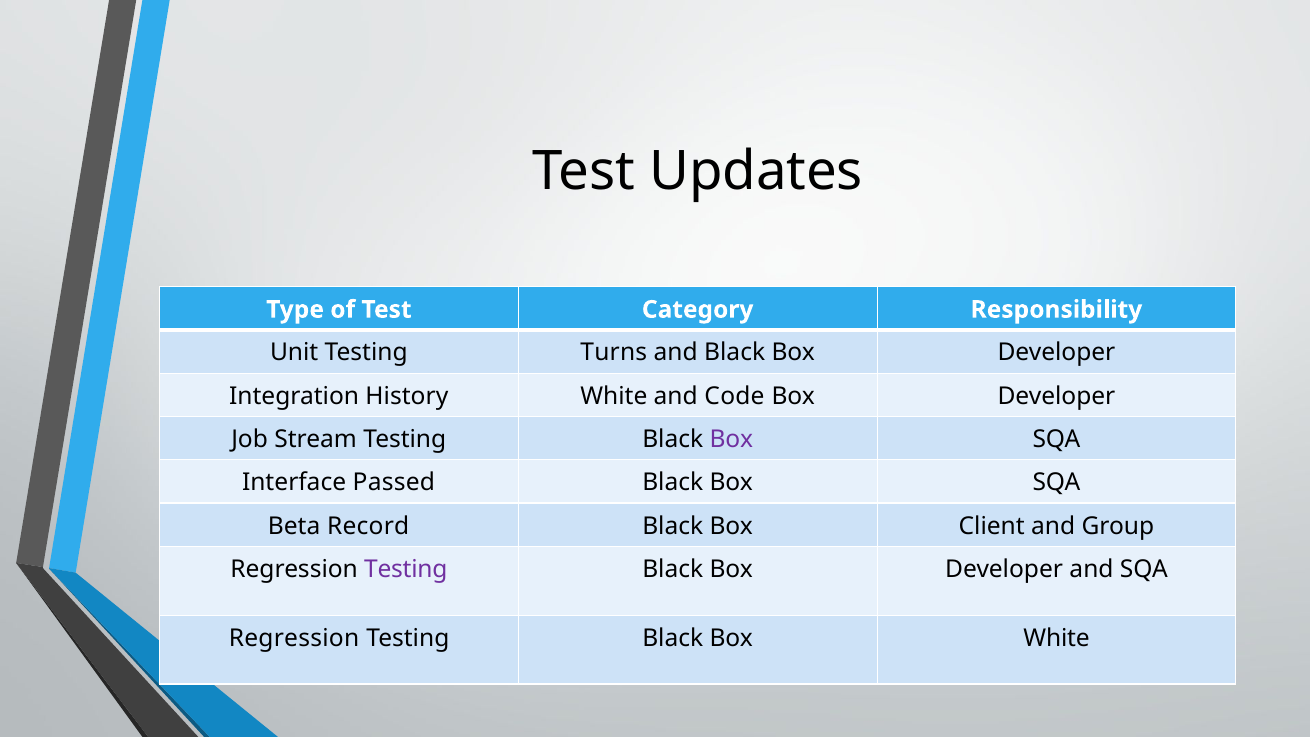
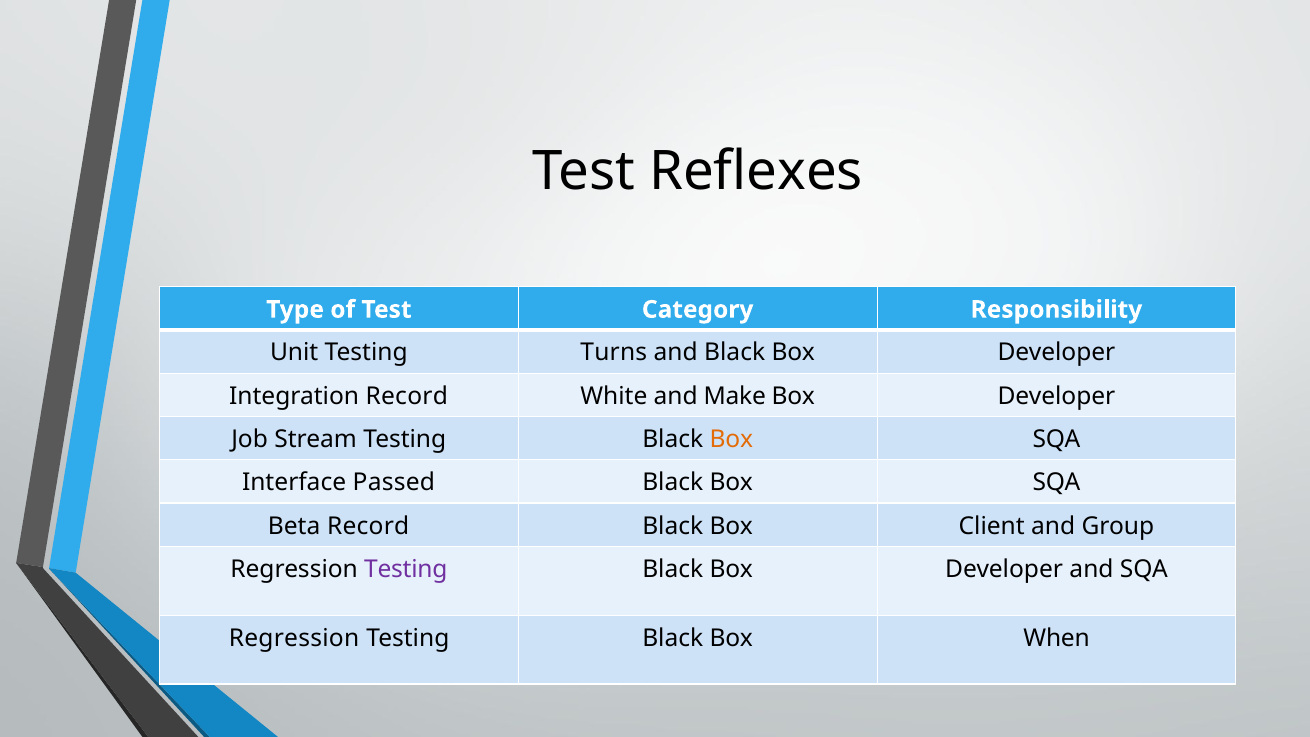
Updates: Updates -> Reflexes
Integration History: History -> Record
Code: Code -> Make
Box at (731, 439) colour: purple -> orange
Box White: White -> When
